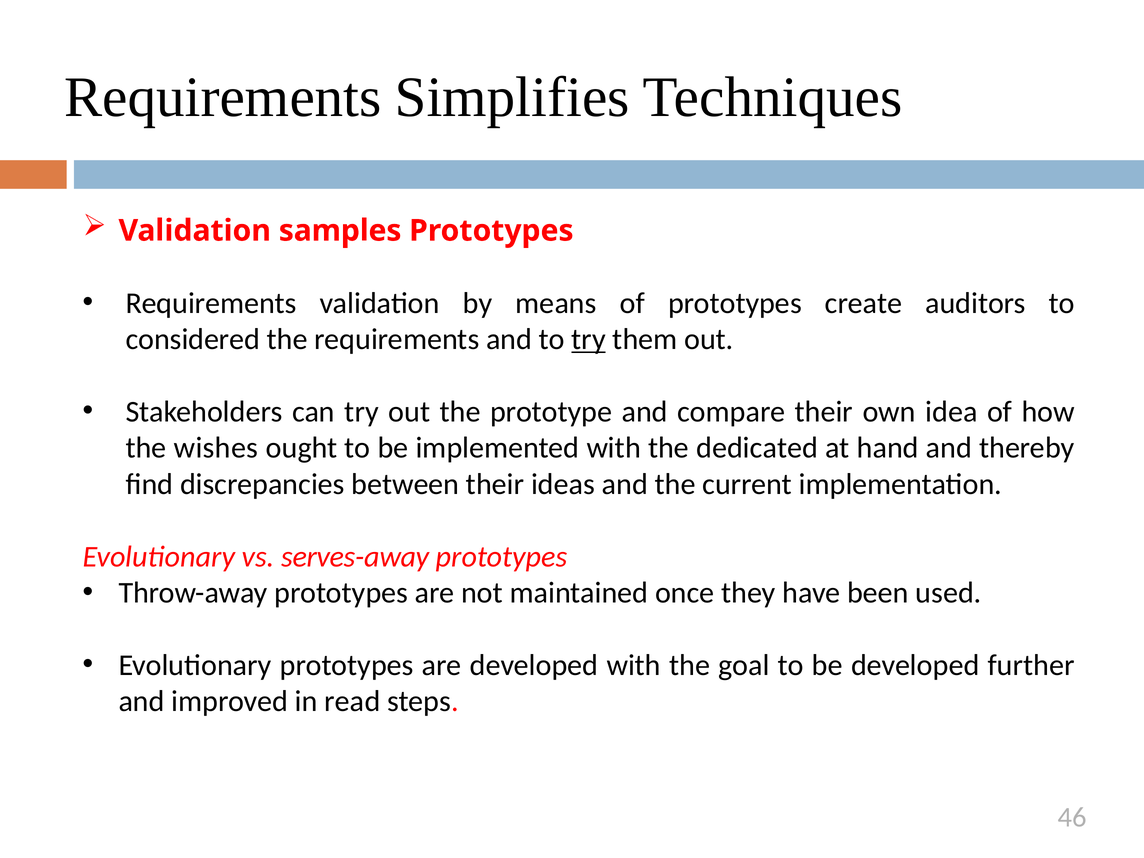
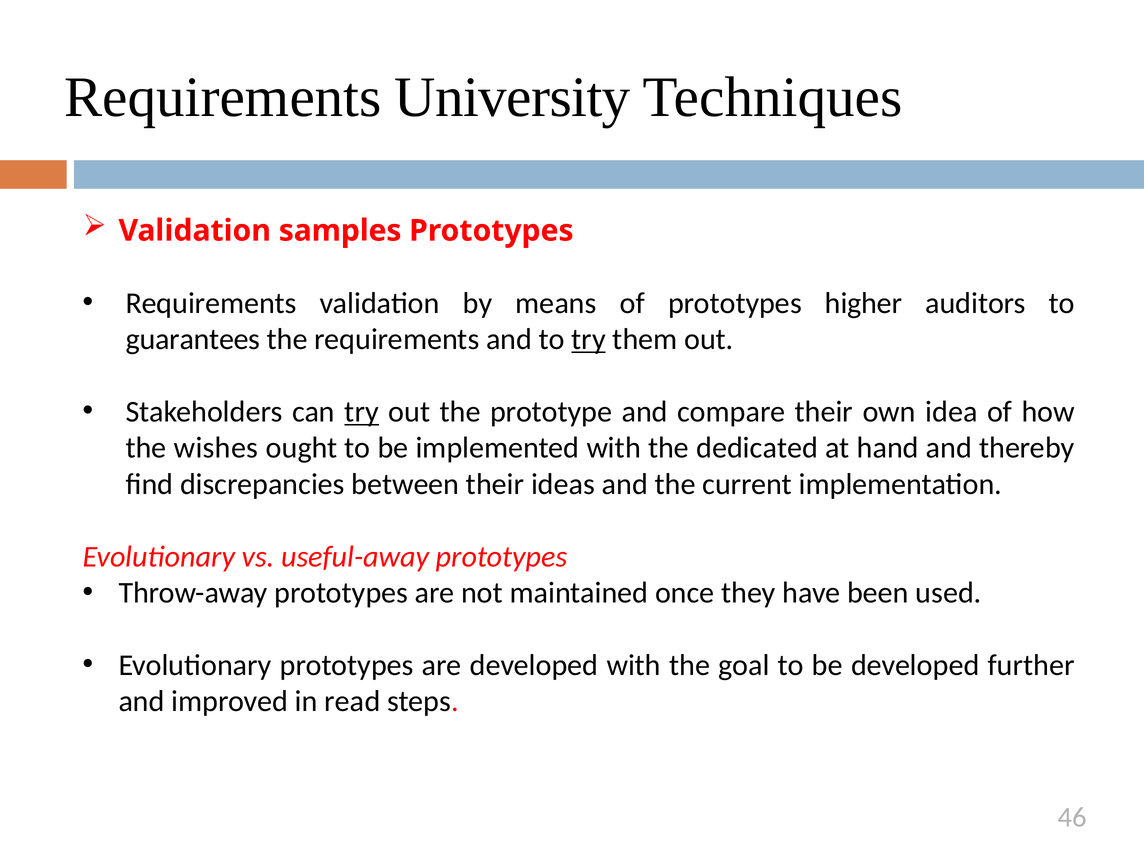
Simplifies: Simplifies -> University
create: create -> higher
considered: considered -> guarantees
try at (362, 412) underline: none -> present
serves-away: serves-away -> useful-away
